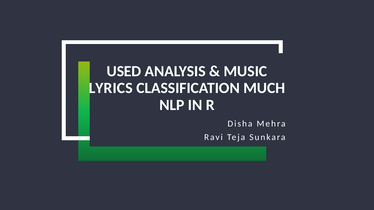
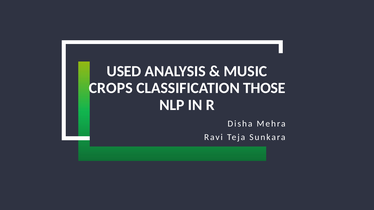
LYRICS: LYRICS -> CROPS
MUCH: MUCH -> THOSE
